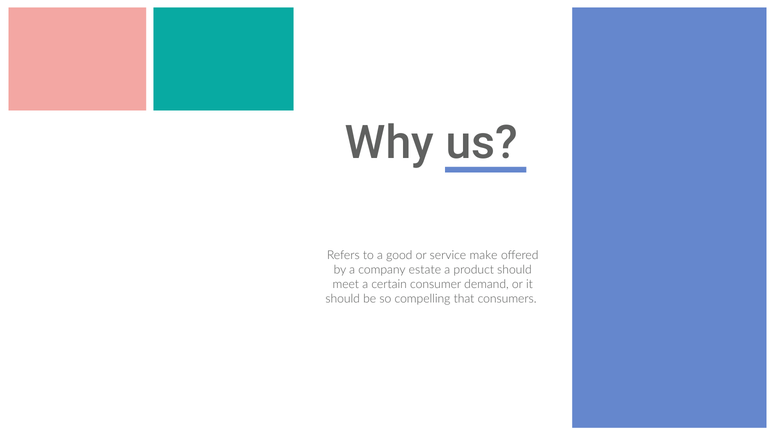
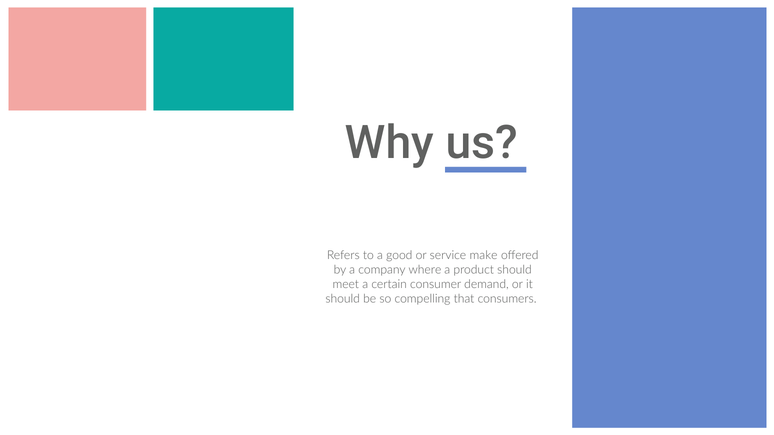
estate: estate -> where
